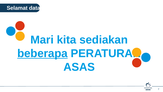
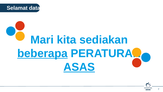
ASAS underline: none -> present
